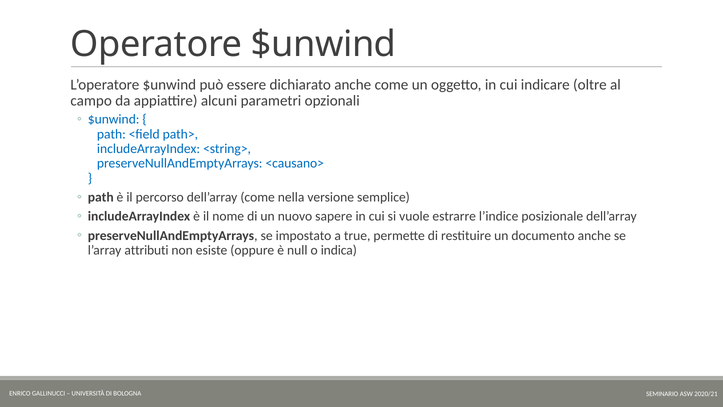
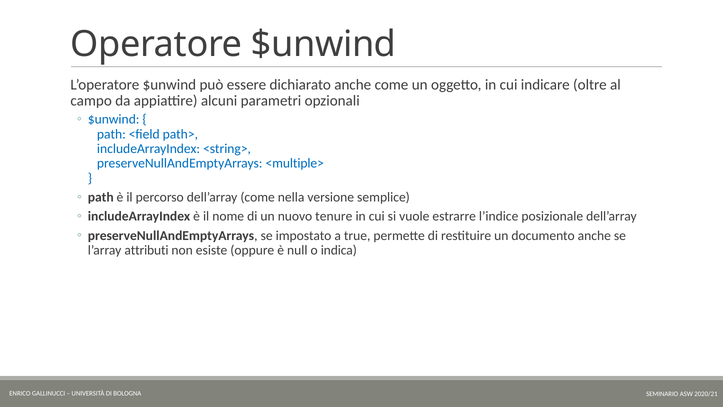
<causano>: <causano> -> <multiple>
sapere: sapere -> tenure
